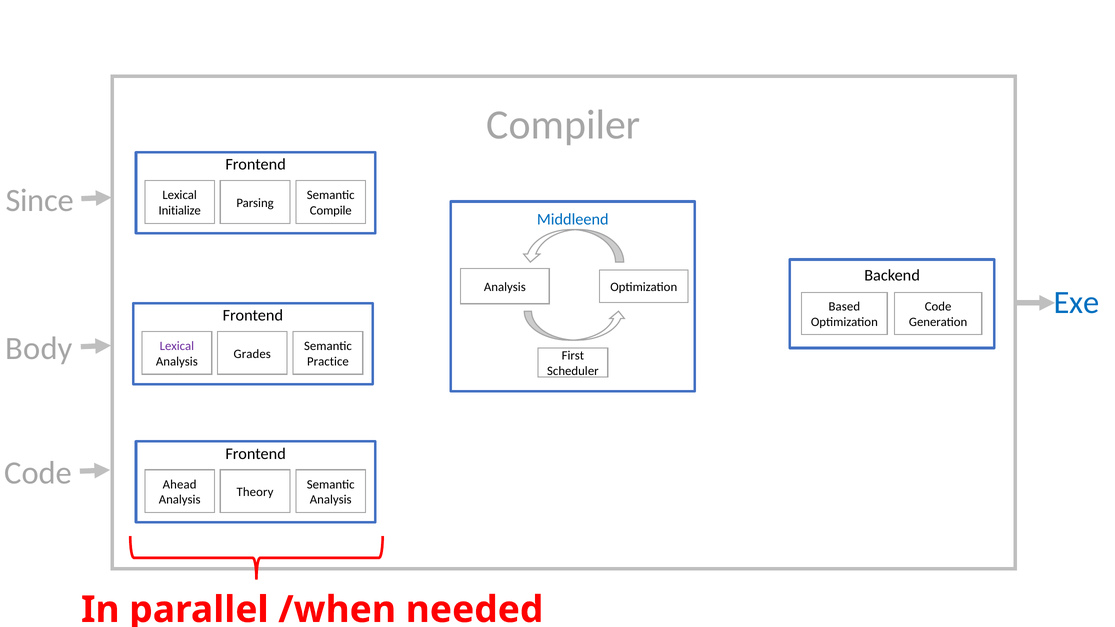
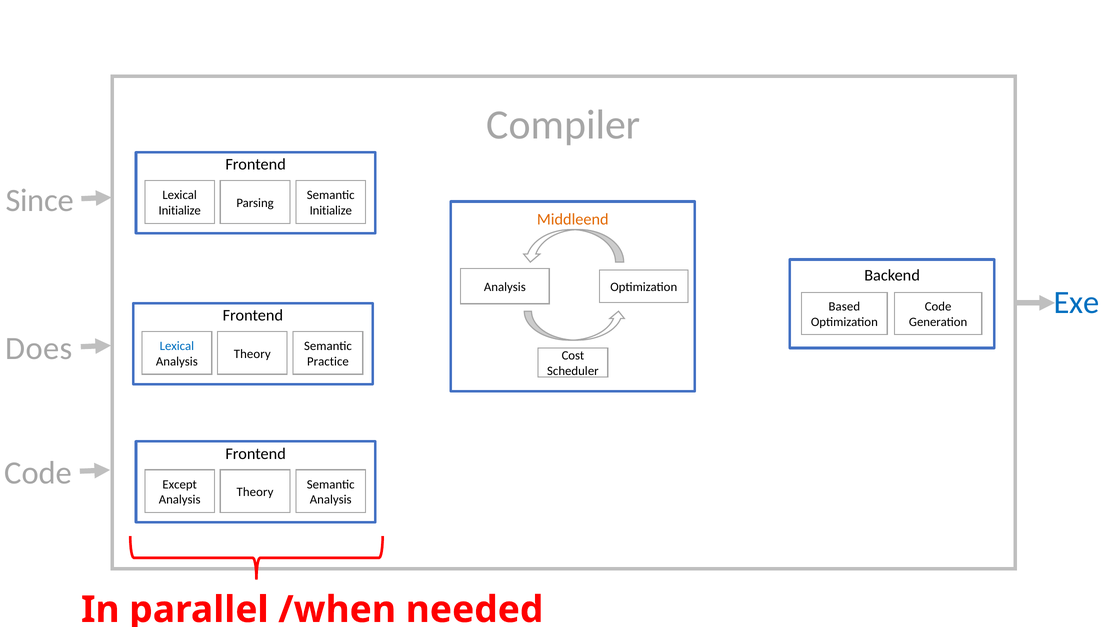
Compile at (331, 211): Compile -> Initialize
Middleend colour: blue -> orange
Body: Body -> Does
Lexical at (177, 346) colour: purple -> blue
Grades at (252, 354): Grades -> Theory
First: First -> Cost
Ahead: Ahead -> Except
